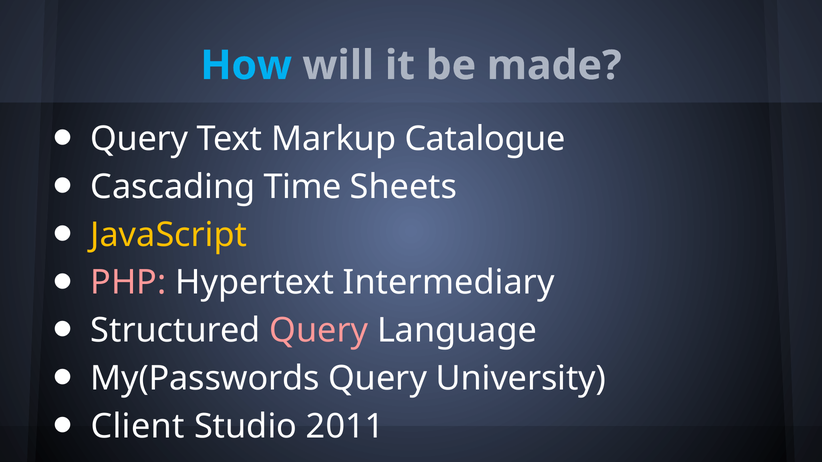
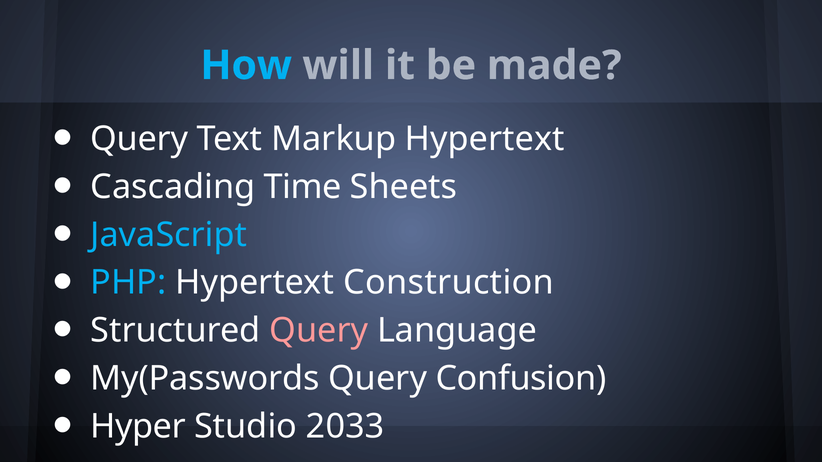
Markup Catalogue: Catalogue -> Hypertext
JavaScript colour: yellow -> light blue
PHP colour: pink -> light blue
Intermediary: Intermediary -> Construction
University: University -> Confusion
Client: Client -> Hyper
2011: 2011 -> 2033
